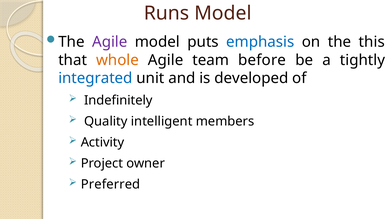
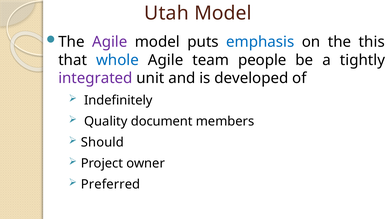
Runs: Runs -> Utah
whole colour: orange -> blue
before: before -> people
integrated colour: blue -> purple
intelligent: intelligent -> document
Activity: Activity -> Should
